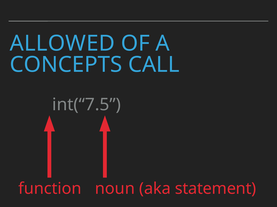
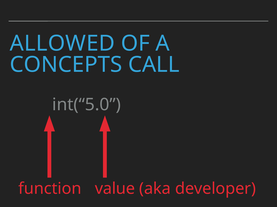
int(“7.5: int(“7.5 -> int(“5.0
noun: noun -> value
statement: statement -> developer
